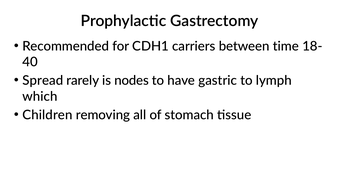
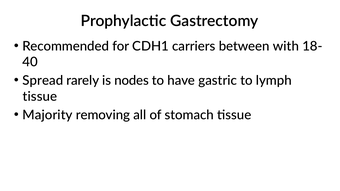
time: time -> with
which at (40, 97): which -> tissue
Children: Children -> Majority
